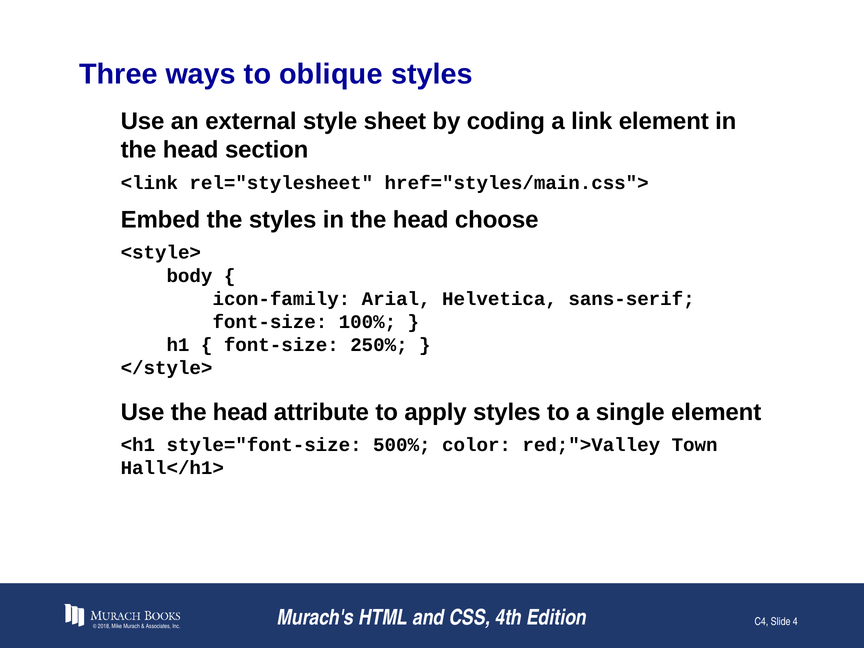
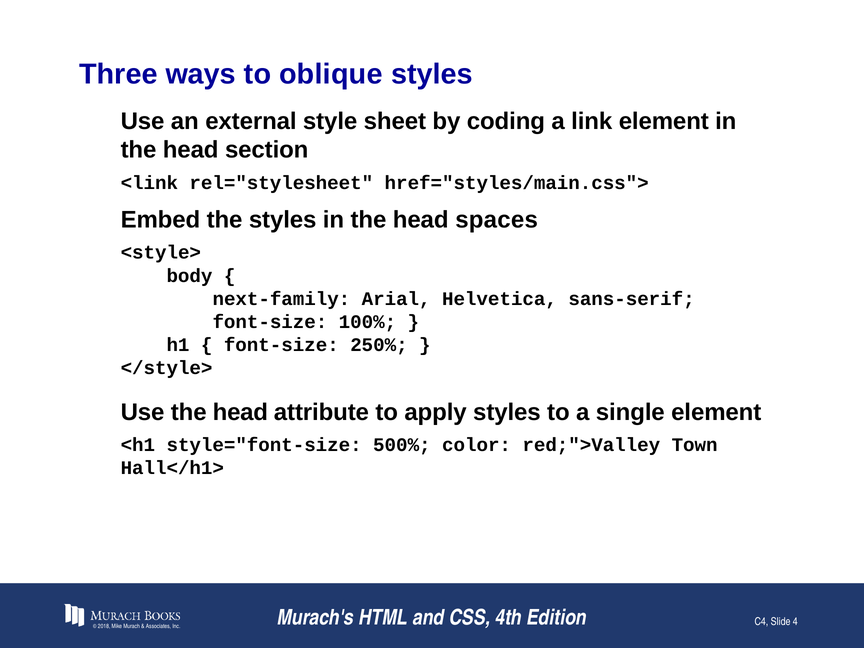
choose: choose -> spaces
icon-family: icon-family -> next-family
